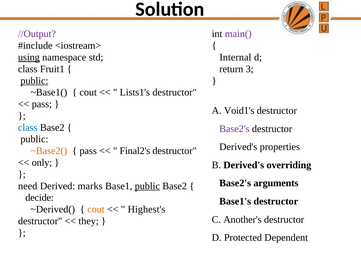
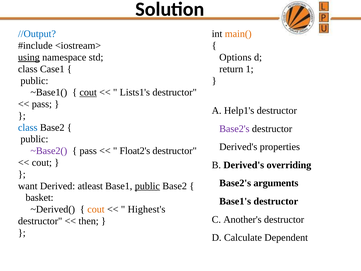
//Output colour: purple -> blue
main( colour: purple -> orange
Internal: Internal -> Options
Fruit1: Fruit1 -> Case1
3: 3 -> 1
public at (34, 81) underline: present -> none
cout at (88, 92) underline: none -> present
Void1's: Void1's -> Help1's
~Base2( colour: orange -> purple
Final2's: Final2's -> Float2's
only at (42, 162): only -> cout
need: need -> want
marks: marks -> atleast
decide: decide -> basket
they: they -> then
Protected: Protected -> Calculate
